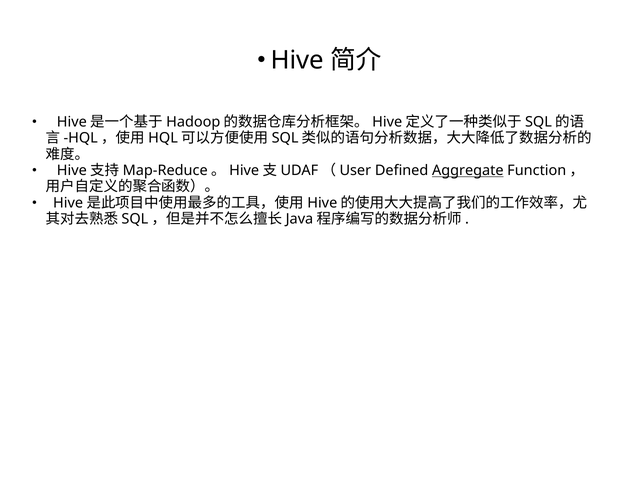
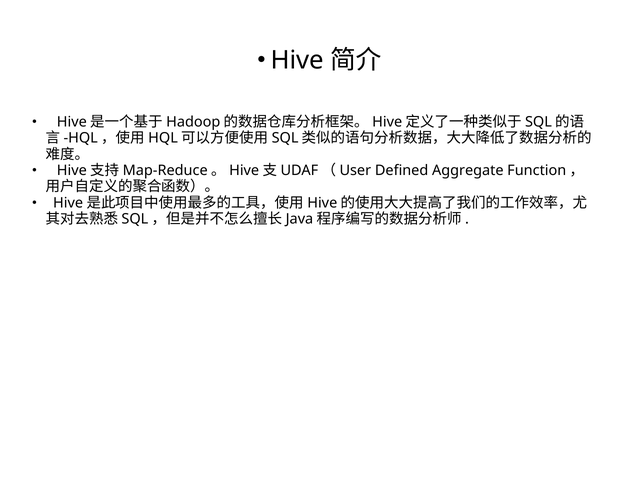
Aggregate underline: present -> none
